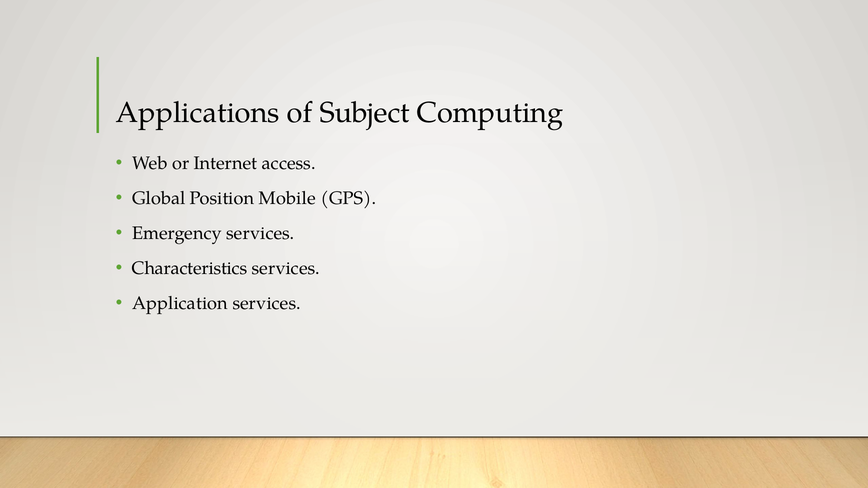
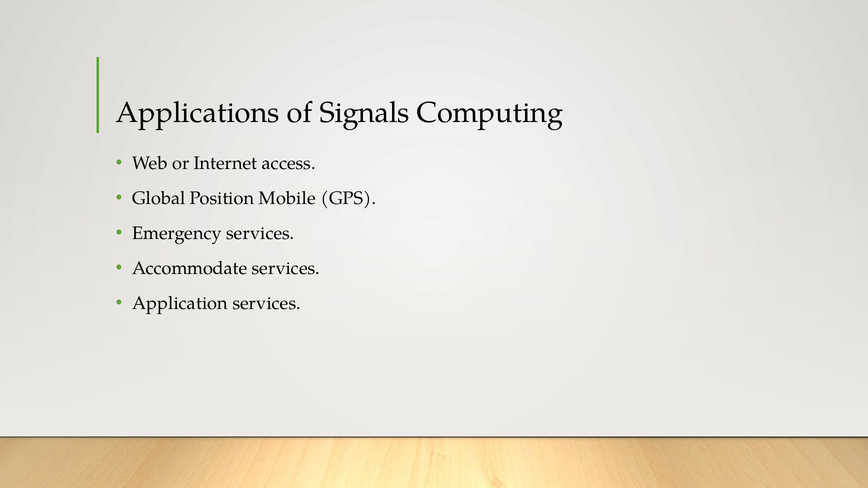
Subject: Subject -> Signals
Characteristics: Characteristics -> Accommodate
